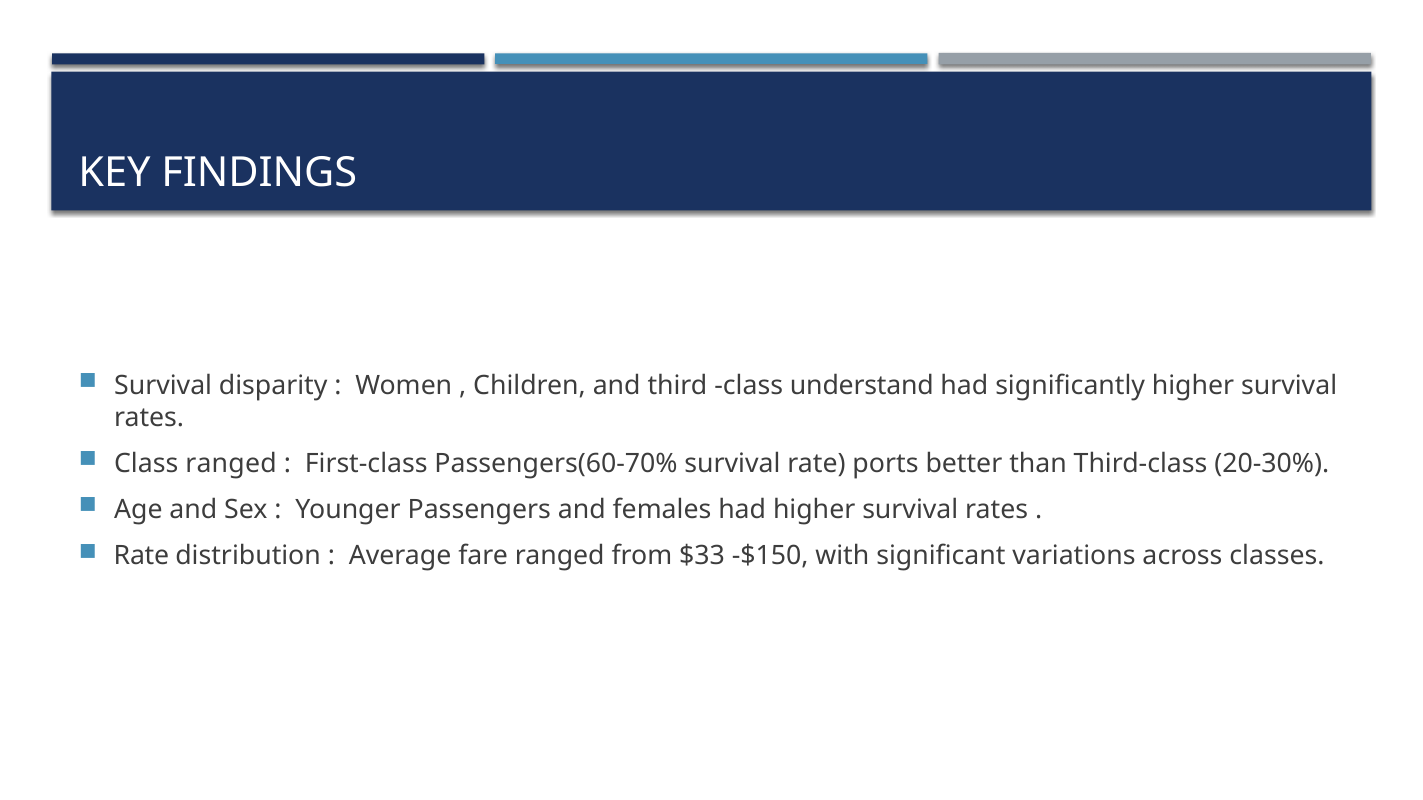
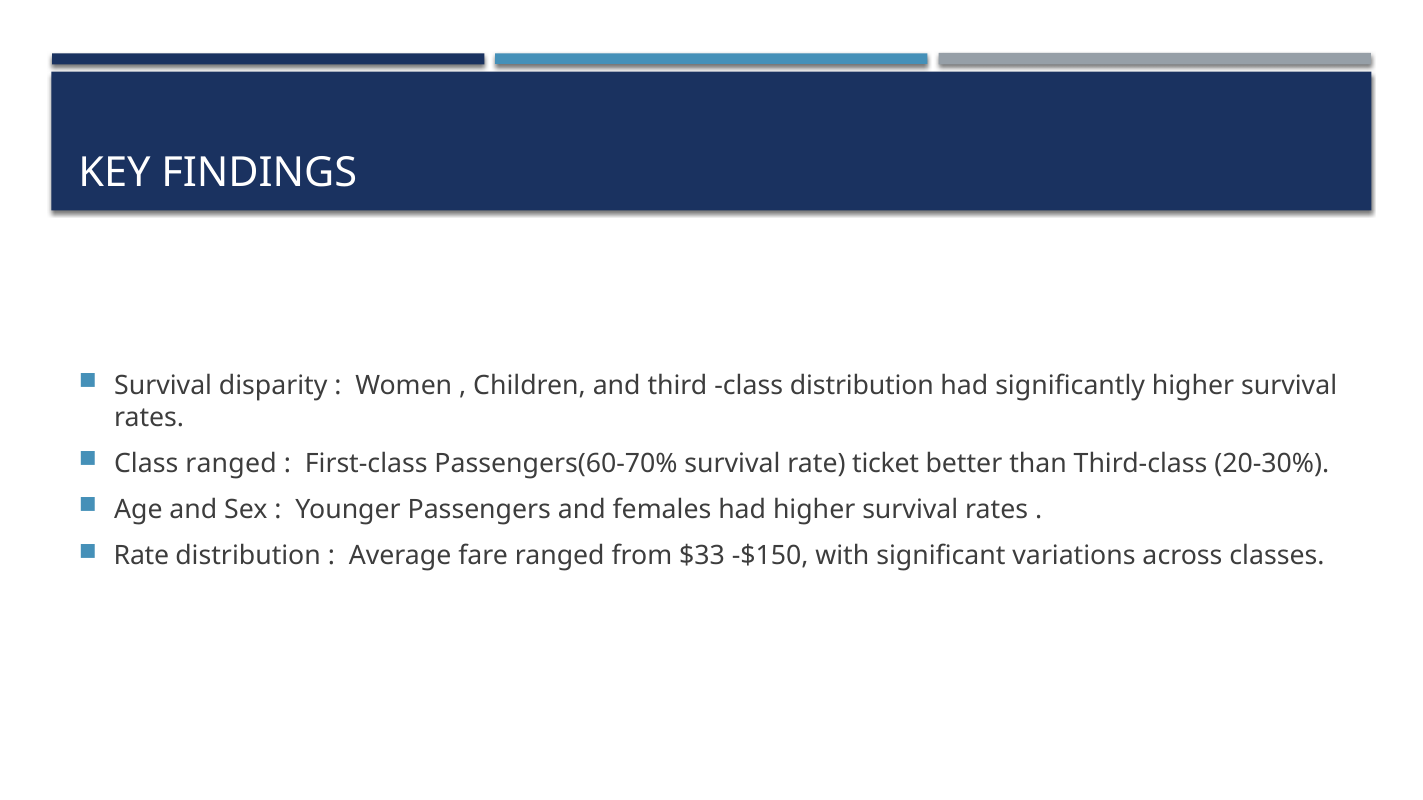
class understand: understand -> distribution
ports: ports -> ticket
